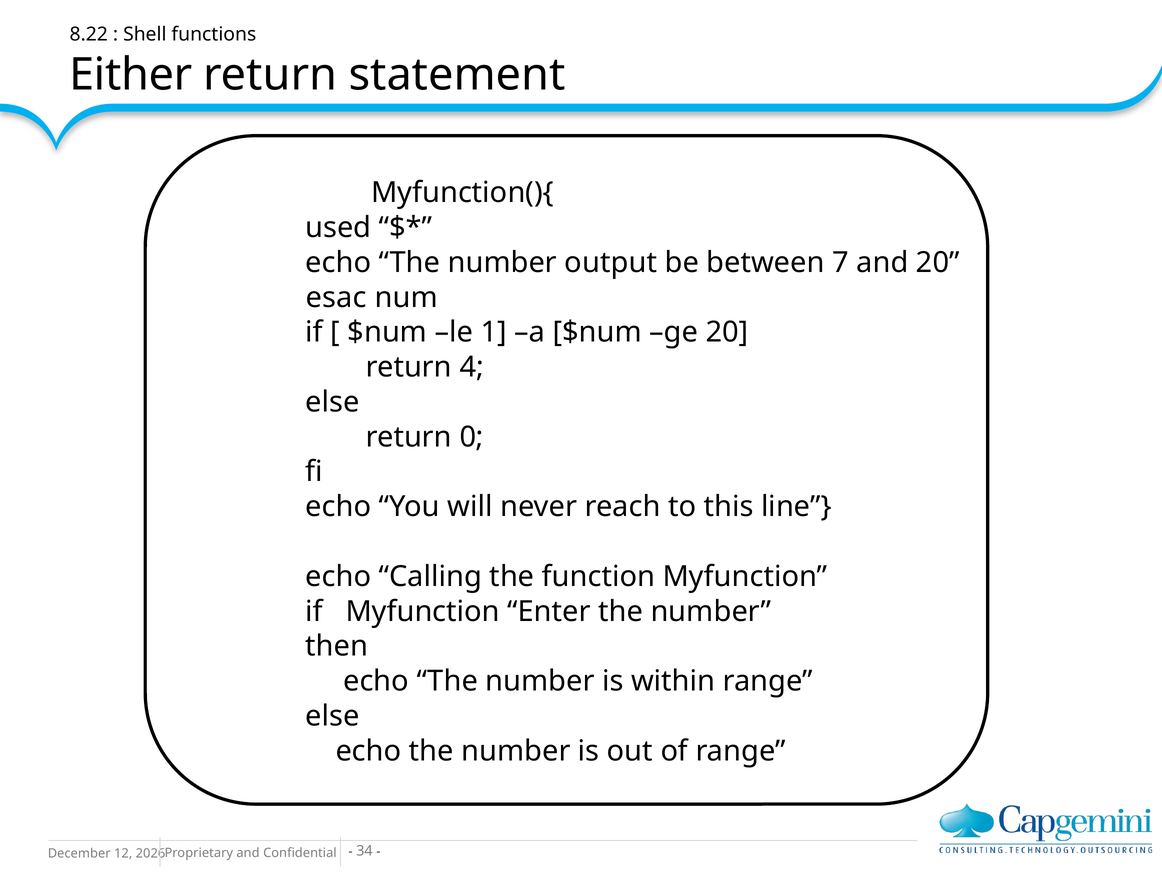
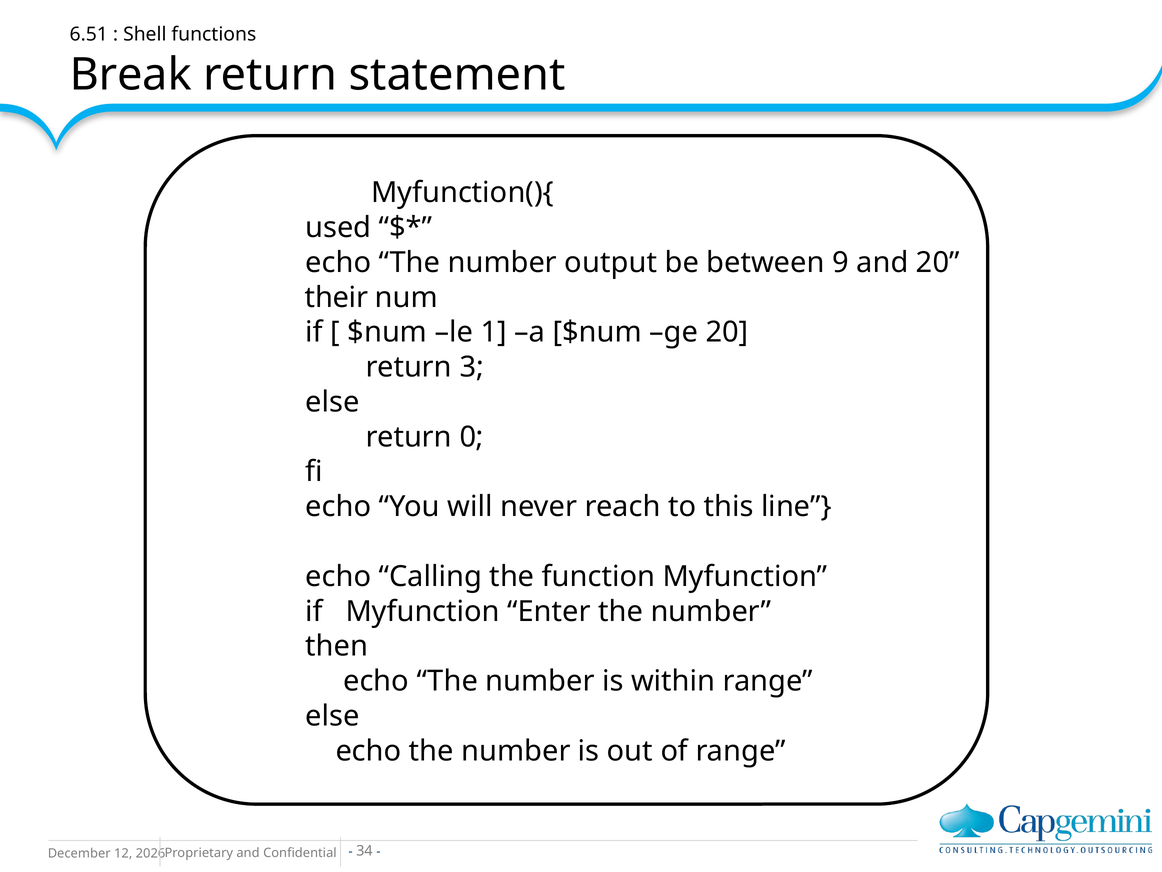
8.22: 8.22 -> 6.51
Either: Either -> Break
7: 7 -> 9
esac: esac -> their
4: 4 -> 3
